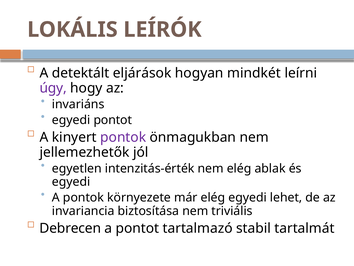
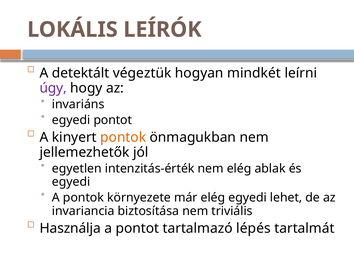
eljárások: eljárások -> végeztük
pontok at (123, 137) colour: purple -> orange
Debrecen: Debrecen -> Használja
stabil: stabil -> lépés
